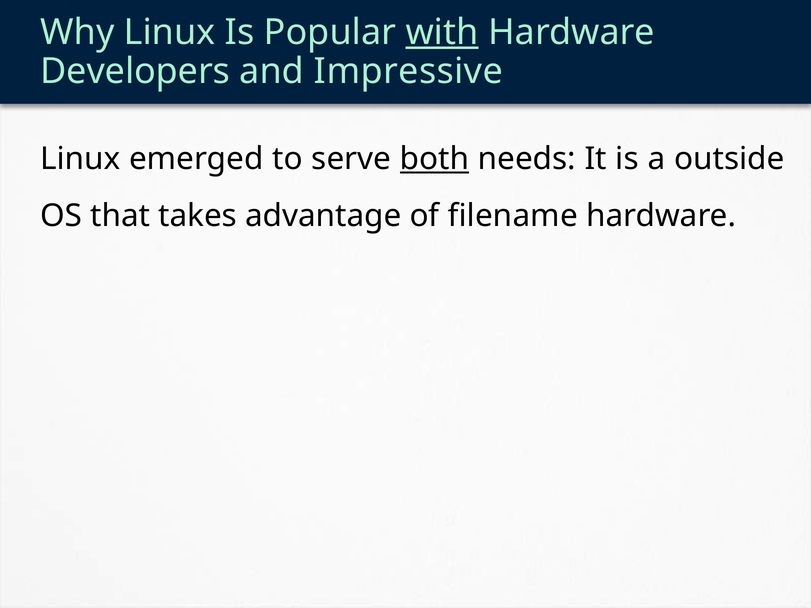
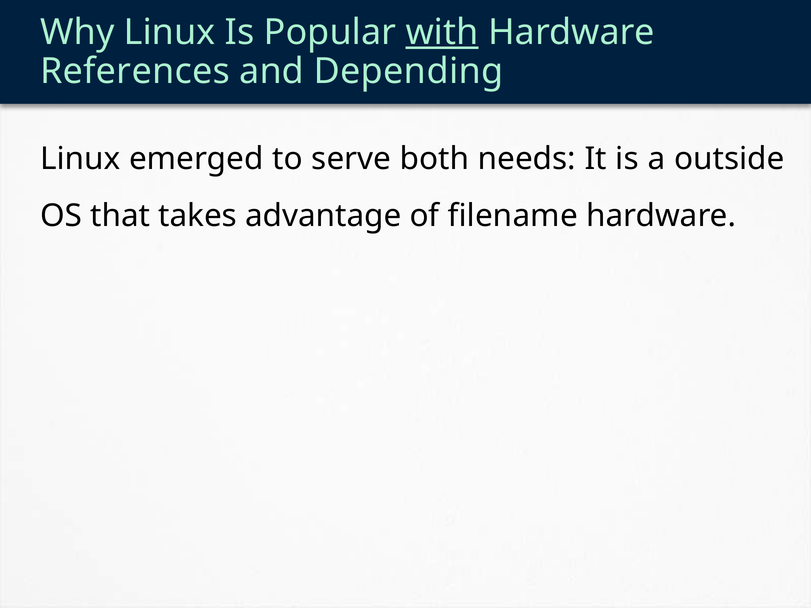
Developers: Developers -> References
Impressive: Impressive -> Depending
both underline: present -> none
